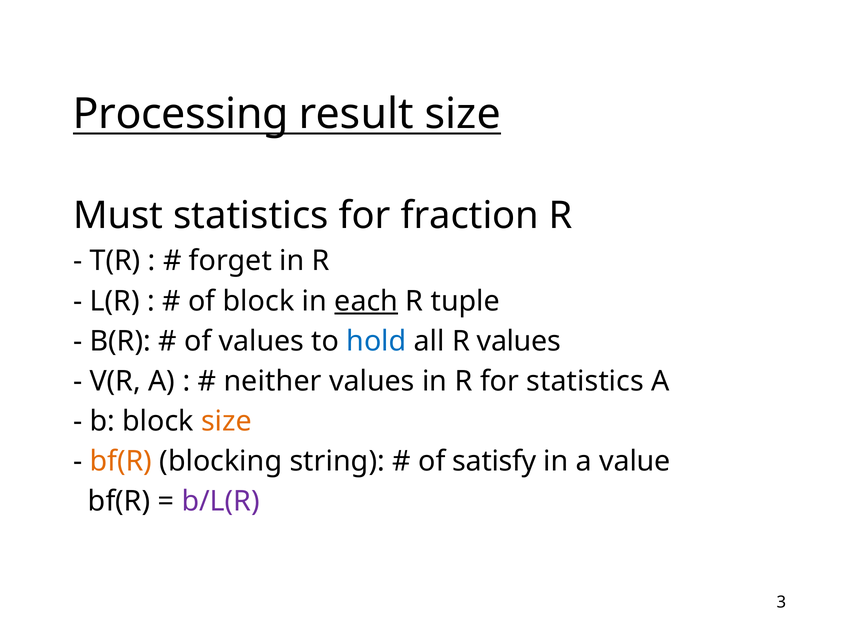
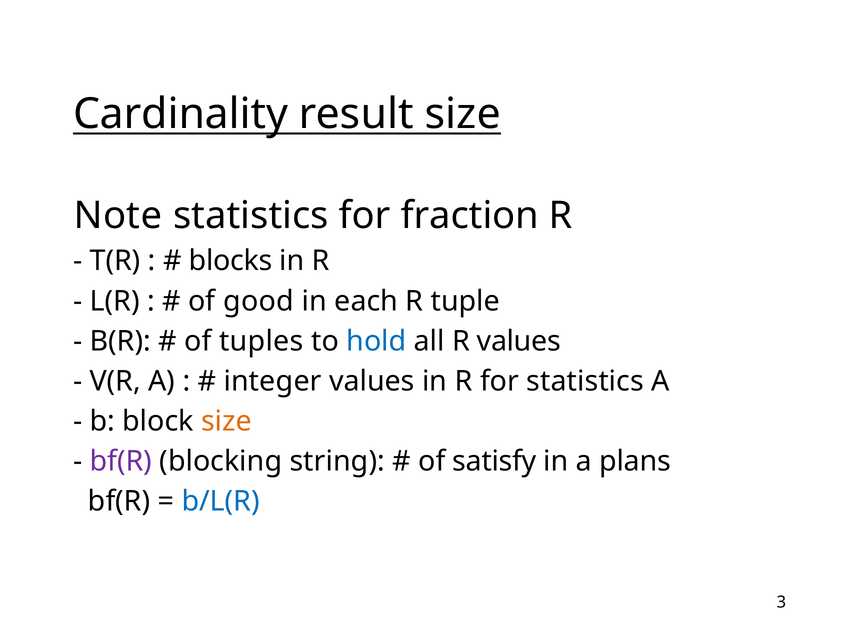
Processing: Processing -> Cardinality
Must: Must -> Note
forget: forget -> blocks
of block: block -> good
each underline: present -> none
of values: values -> tuples
neither: neither -> integer
bf(R at (121, 462) colour: orange -> purple
value: value -> plans
b/L(R colour: purple -> blue
